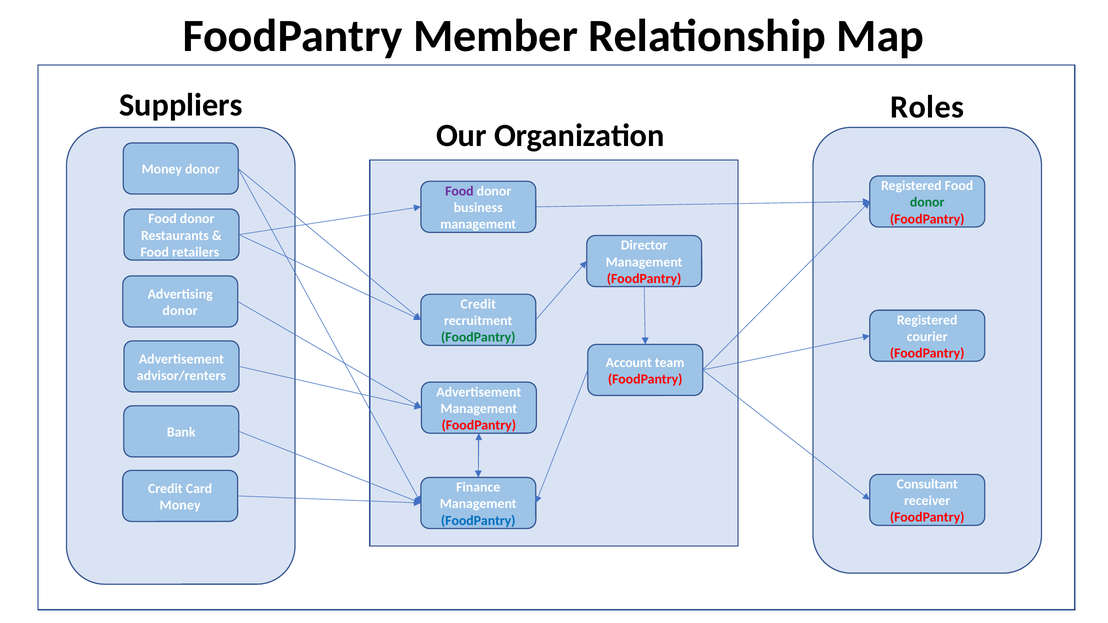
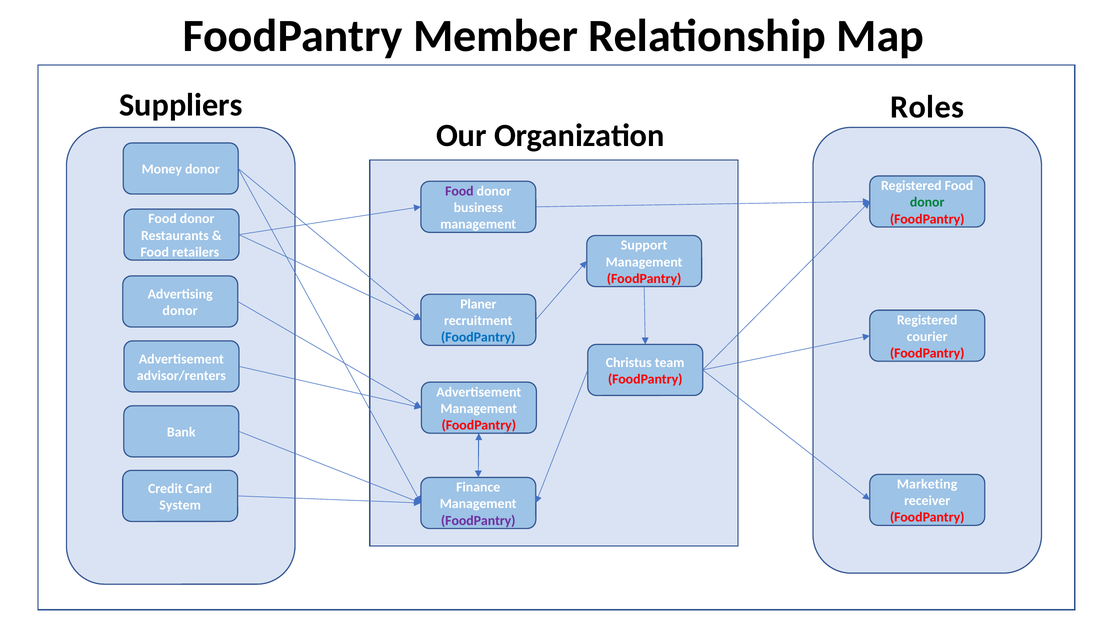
Director: Director -> Support
Credit at (478, 304): Credit -> Planer
FoodPantry at (478, 338) colour: green -> blue
Account: Account -> Christus
Consultant: Consultant -> Marketing
Money at (180, 505): Money -> System
FoodPantry at (478, 521) colour: blue -> purple
